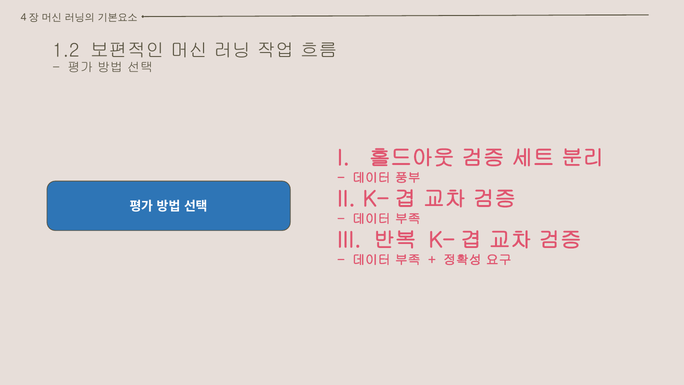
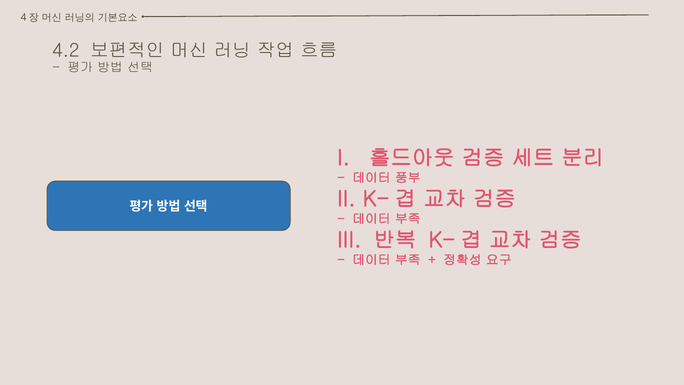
1.2: 1.2 -> 4.2
